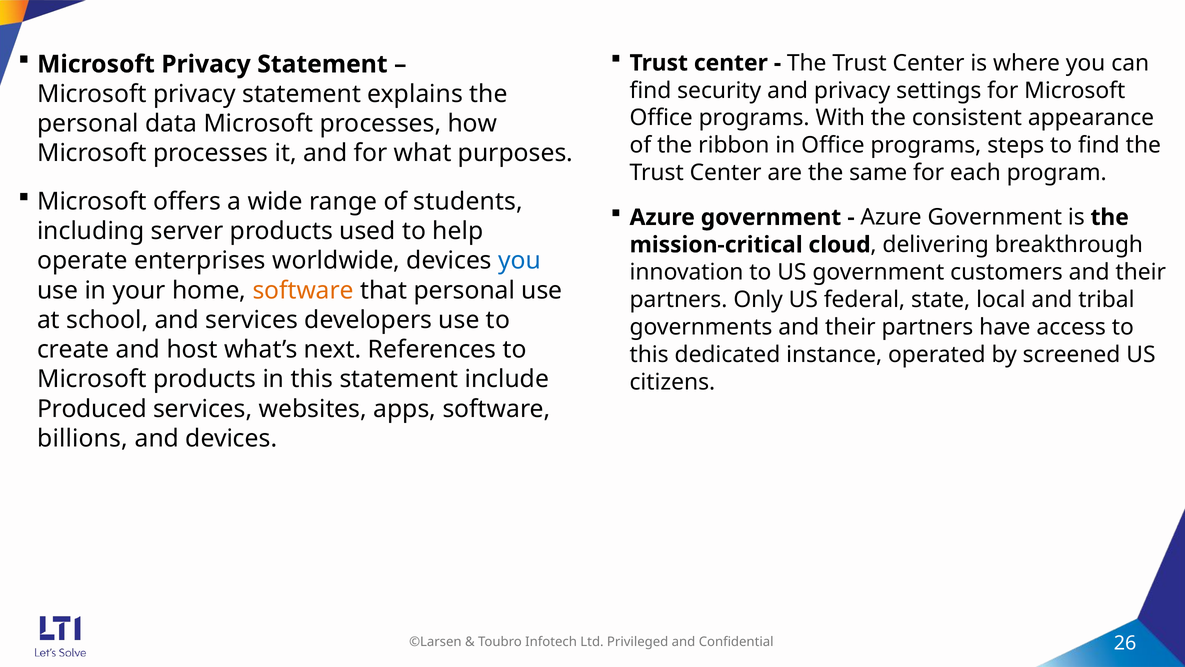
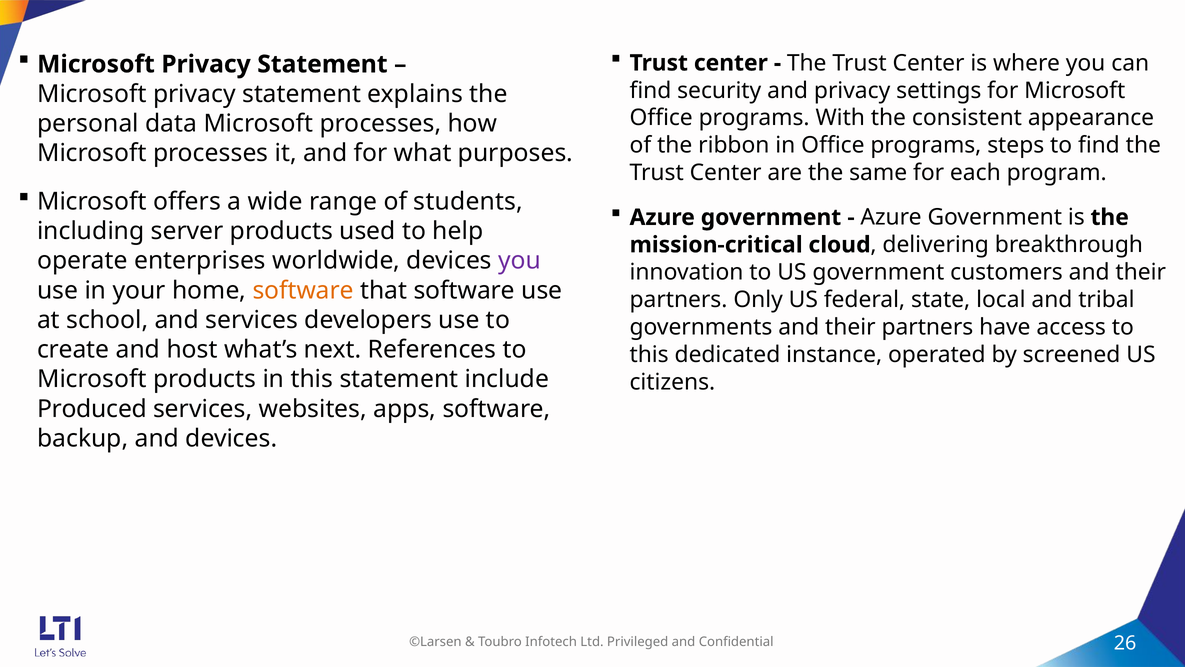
you at (520, 261) colour: blue -> purple
that personal: personal -> software
billions: billions -> backup
